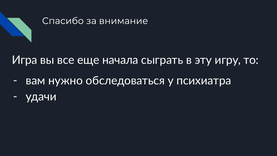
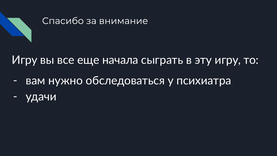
Игра at (25, 60): Игра -> Игру
